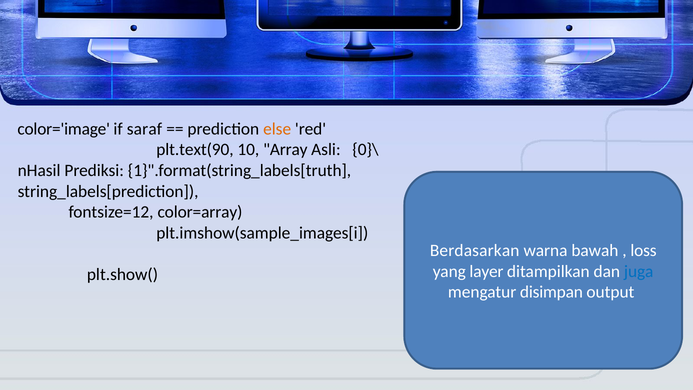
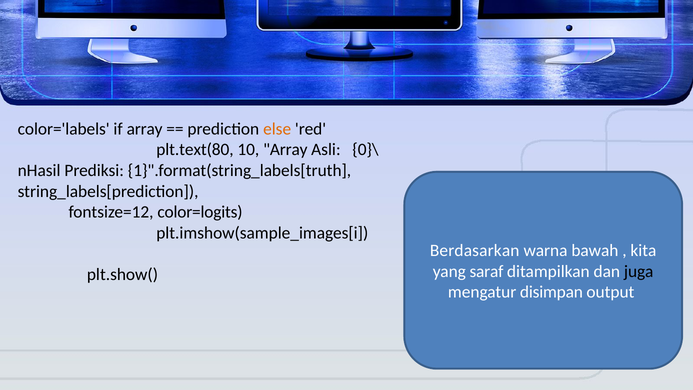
color='image: color='image -> color='labels
if saraf: saraf -> array
plt.text(90: plt.text(90 -> plt.text(80
color=array: color=array -> color=logits
loss: loss -> kita
layer: layer -> saraf
juga colour: blue -> black
